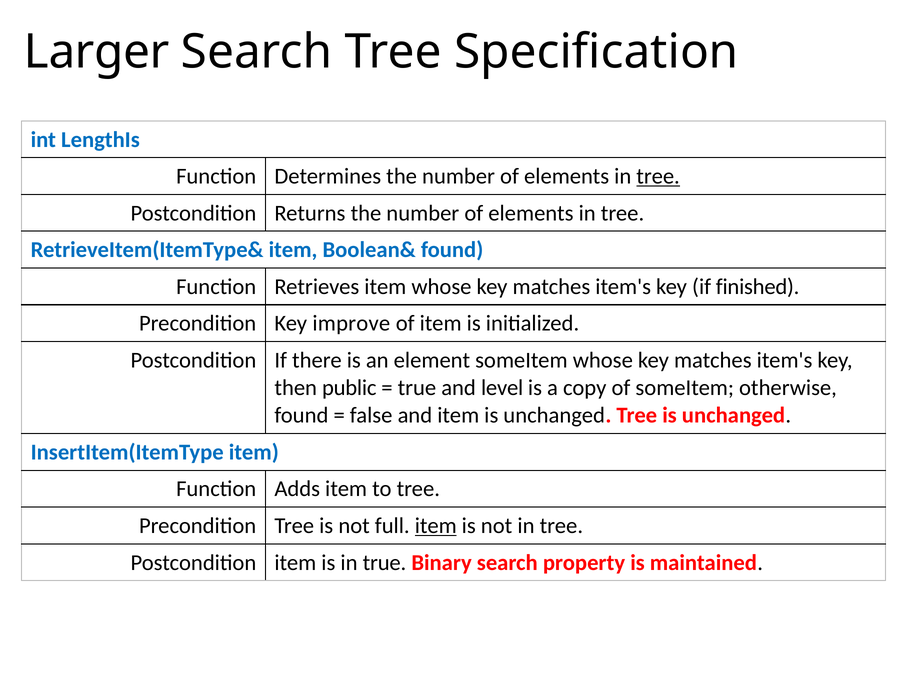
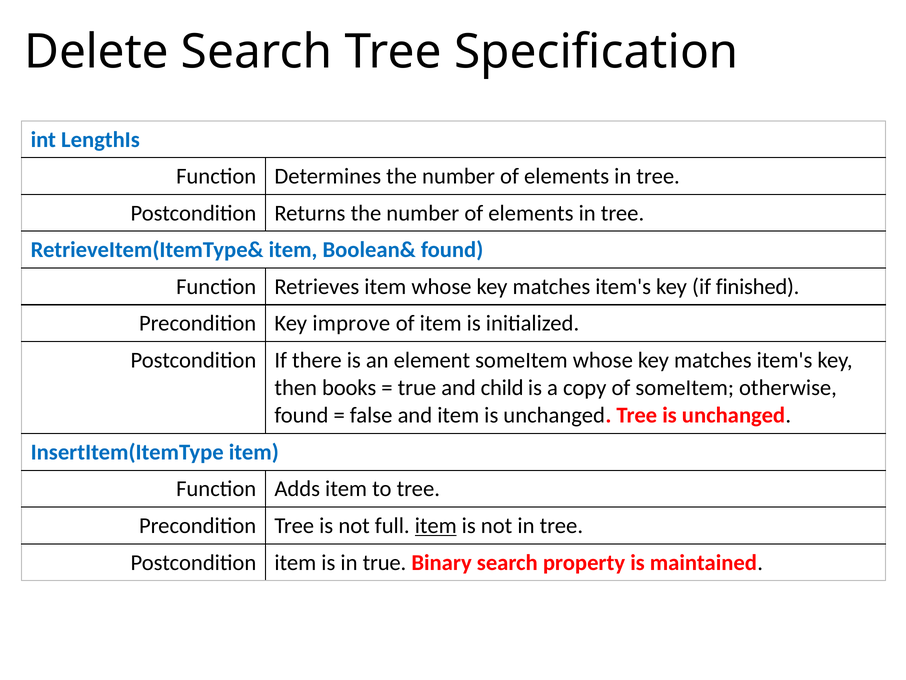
Larger: Larger -> Delete
tree at (658, 176) underline: present -> none
public: public -> books
level: level -> child
